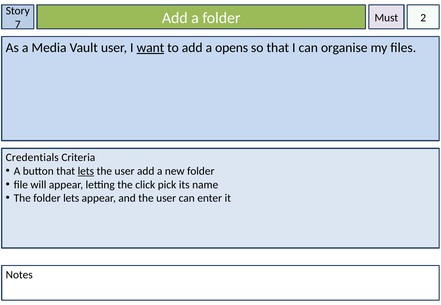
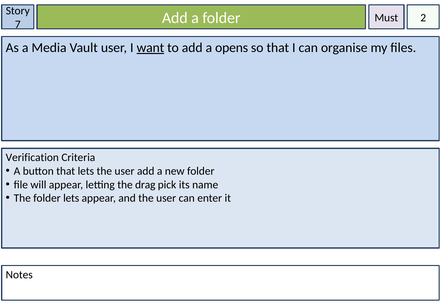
Credentials: Credentials -> Verification
lets at (86, 171) underline: present -> none
click: click -> drag
